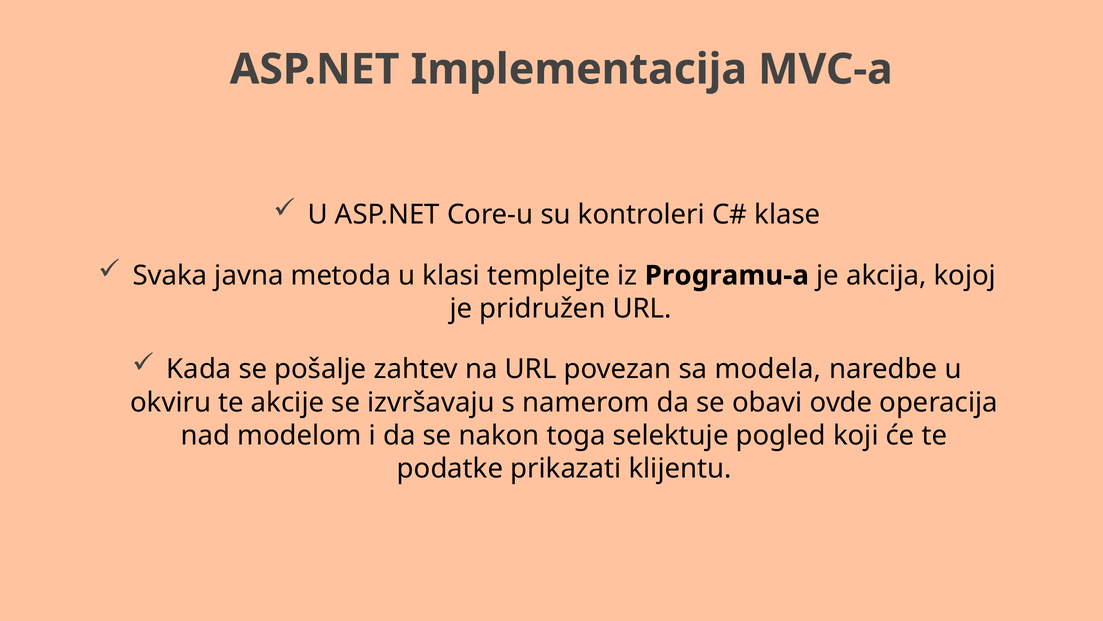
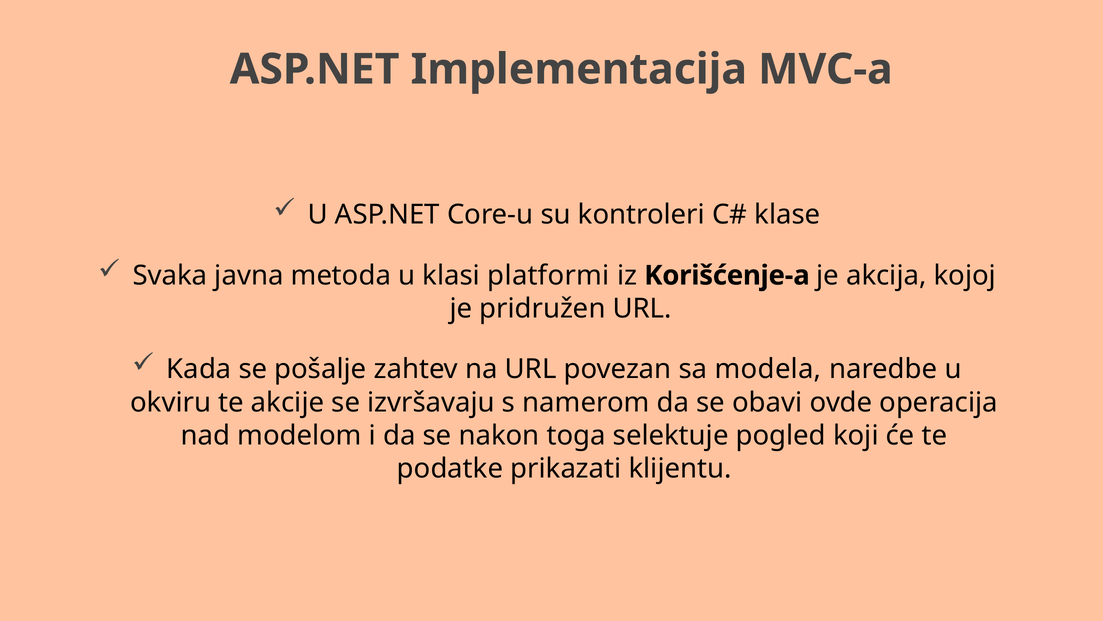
templejte: templejte -> platformi
Programu-a: Programu-a -> Korišćenje-a
